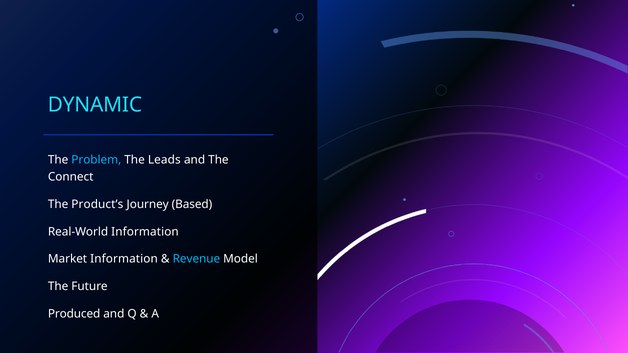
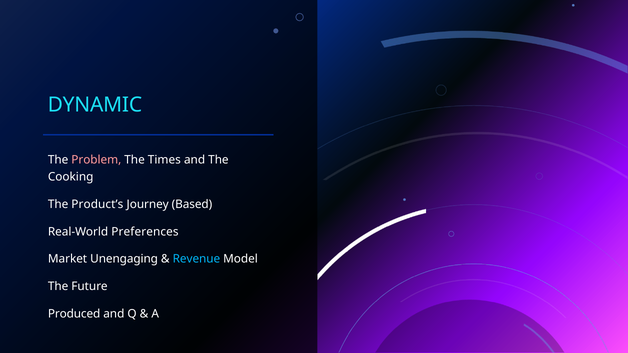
Problem colour: light blue -> pink
Leads: Leads -> Times
Connect: Connect -> Cooking
Real-World Information: Information -> Preferences
Market Information: Information -> Unengaging
